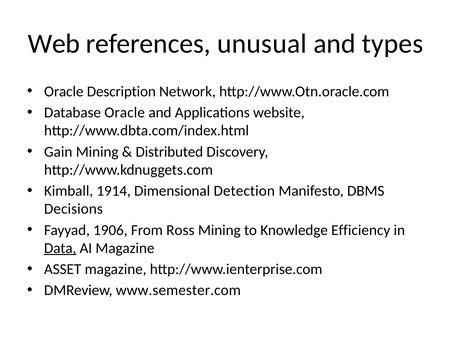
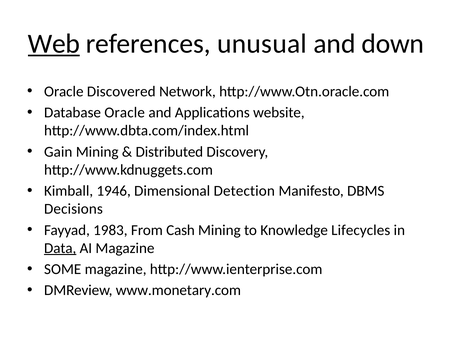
Web underline: none -> present
types: types -> down
Description: Description -> Discovered
1914: 1914 -> 1946
1906: 1906 -> 1983
Ross: Ross -> Cash
Efficiency: Efficiency -> Lifecycles
ASSET: ASSET -> SOME
www.semester.com: www.semester.com -> www.monetary.com
